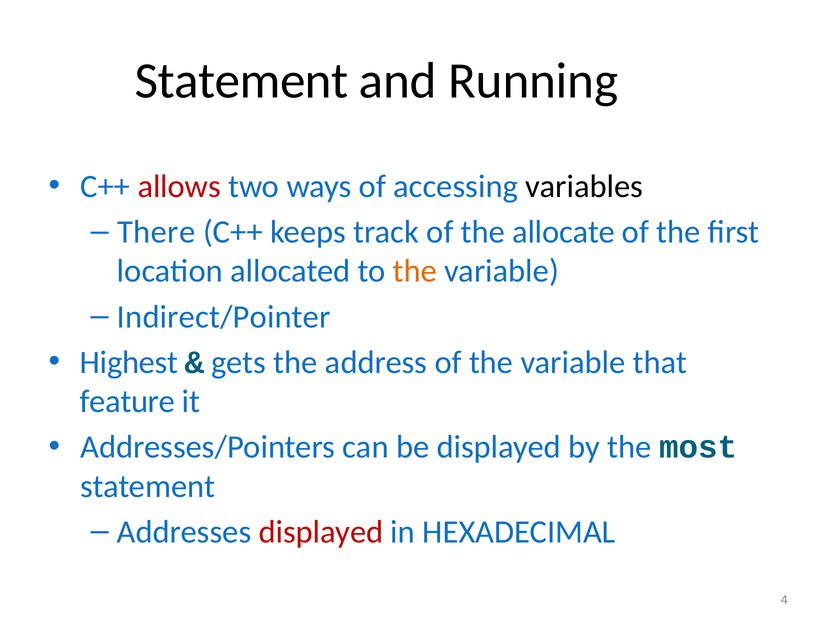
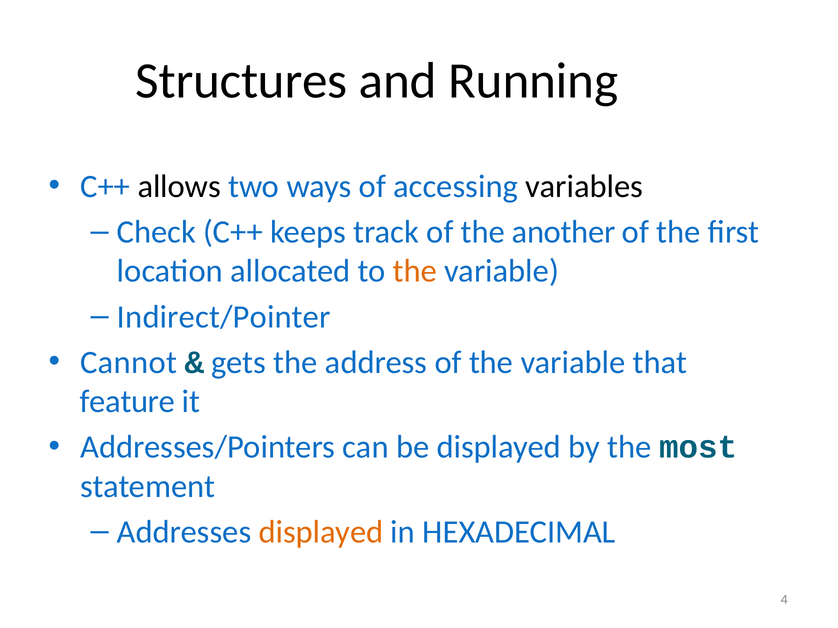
Statement at (242, 81): Statement -> Structures
allows colour: red -> black
There: There -> Check
allocate: allocate -> another
Highest: Highest -> Cannot
displayed at (321, 532) colour: red -> orange
